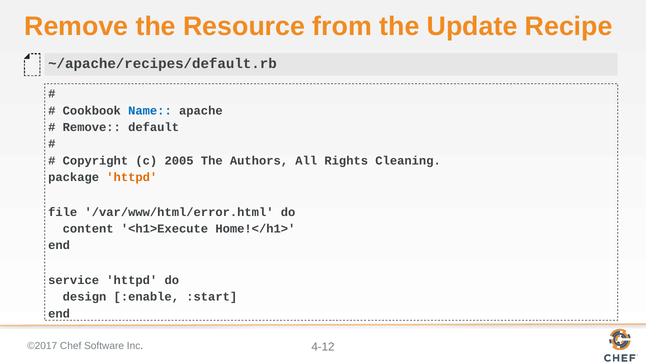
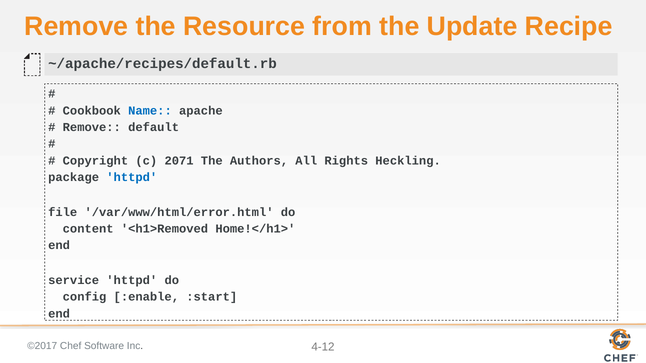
2005: 2005 -> 2071
Cleaning: Cleaning -> Heckling
httpd at (132, 177) colour: orange -> blue
<h1>Execute: <h1>Execute -> <h1>Removed
design: design -> config
